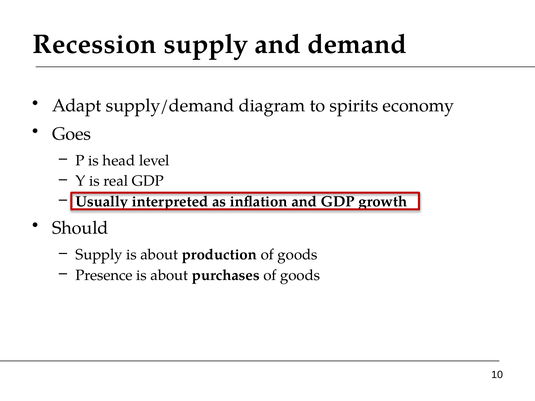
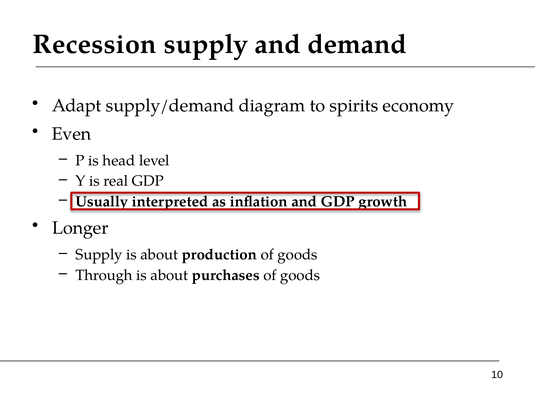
Goes: Goes -> Even
Should: Should -> Longer
Presence: Presence -> Through
